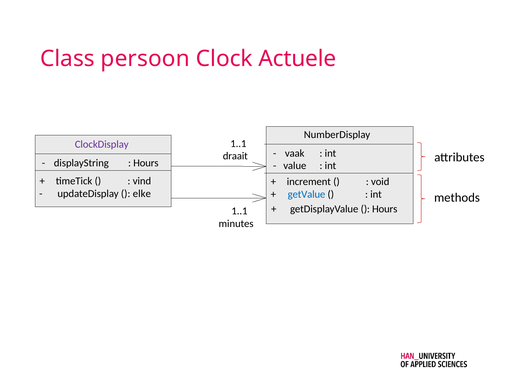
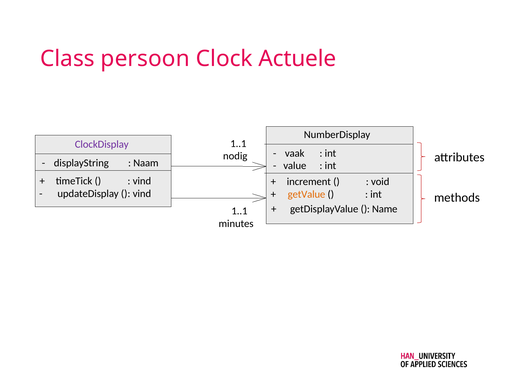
draait: draait -> nodig
Hours at (146, 163): Hours -> Naam
elke at (142, 194): elke -> vind
getValue colour: blue -> orange
Hours at (385, 209): Hours -> Name
